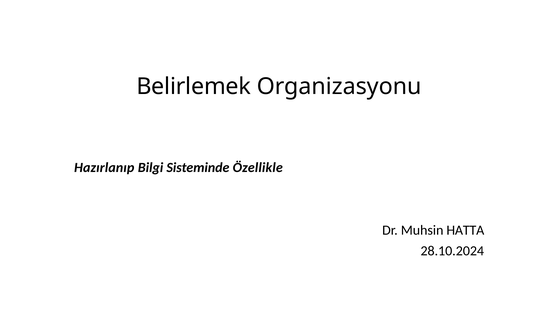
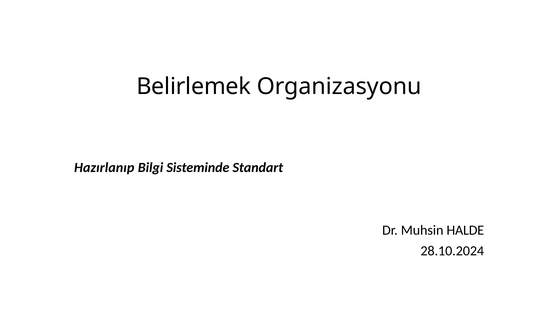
Özellikle: Özellikle -> Standart
HATTA: HATTA -> HALDE
